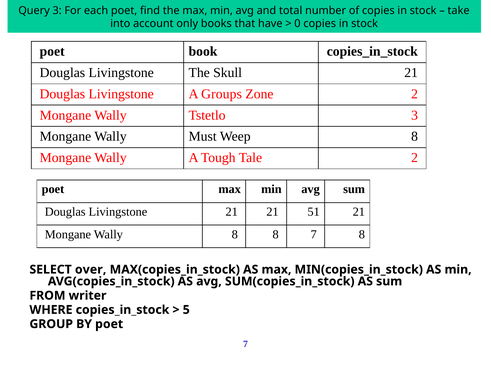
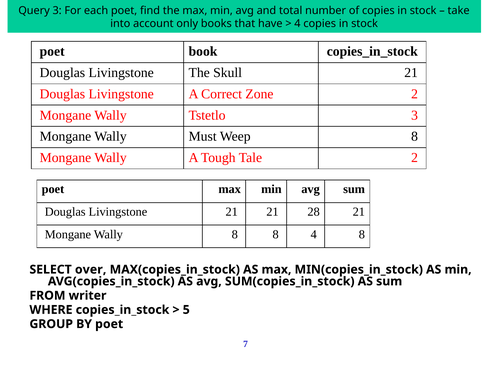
0 at (297, 24): 0 -> 4
Groups: Groups -> Correct
51: 51 -> 28
8 7: 7 -> 4
